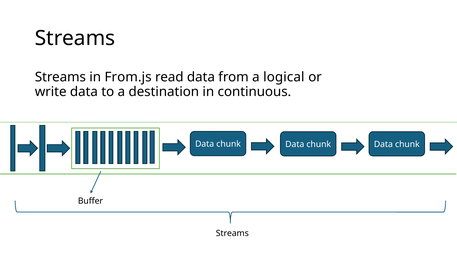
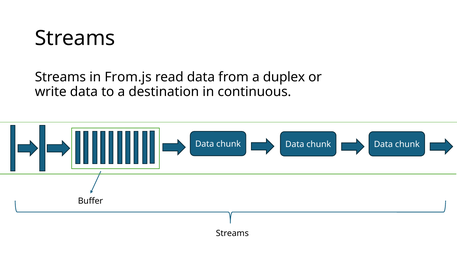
logical: logical -> duplex
